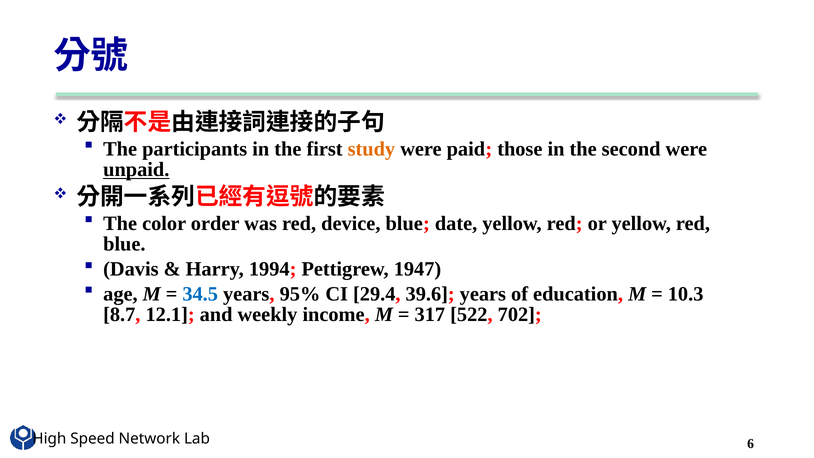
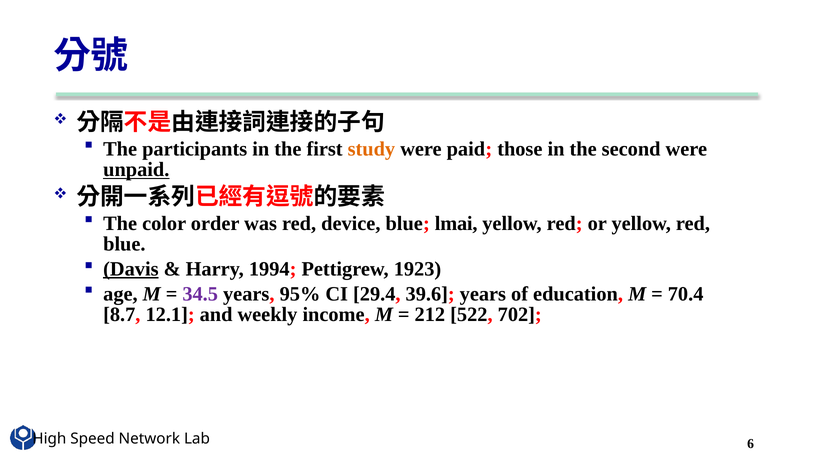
date: date -> lmai
Davis underline: none -> present
1947: 1947 -> 1923
34.5 colour: blue -> purple
10.3: 10.3 -> 70.4
317: 317 -> 212
